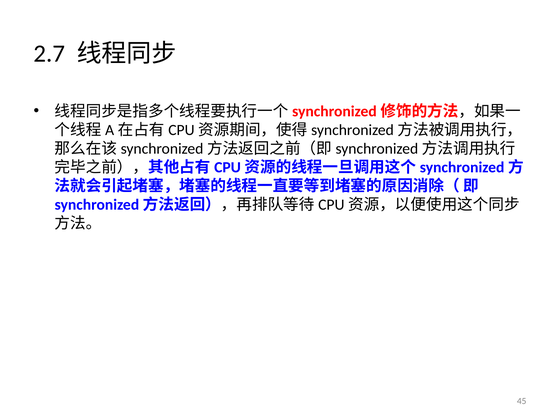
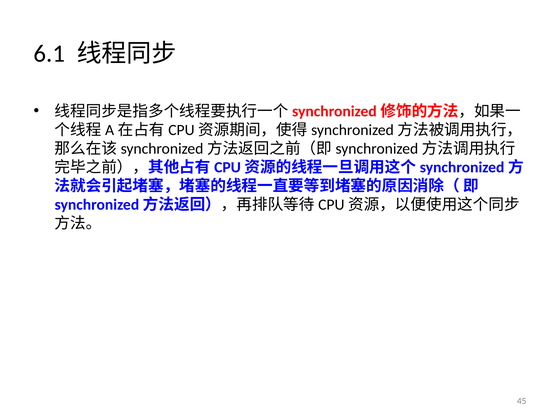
2.7: 2.7 -> 6.1
